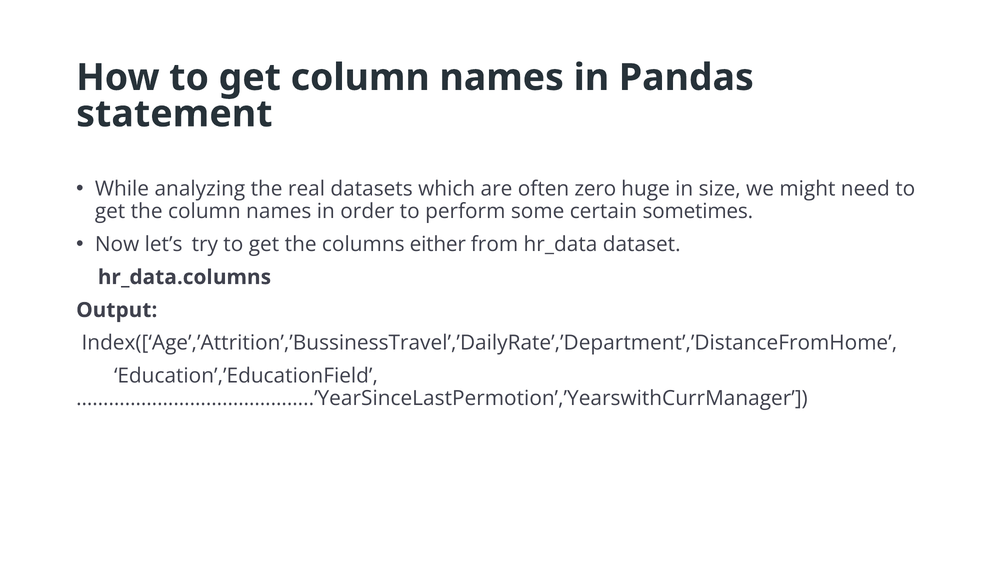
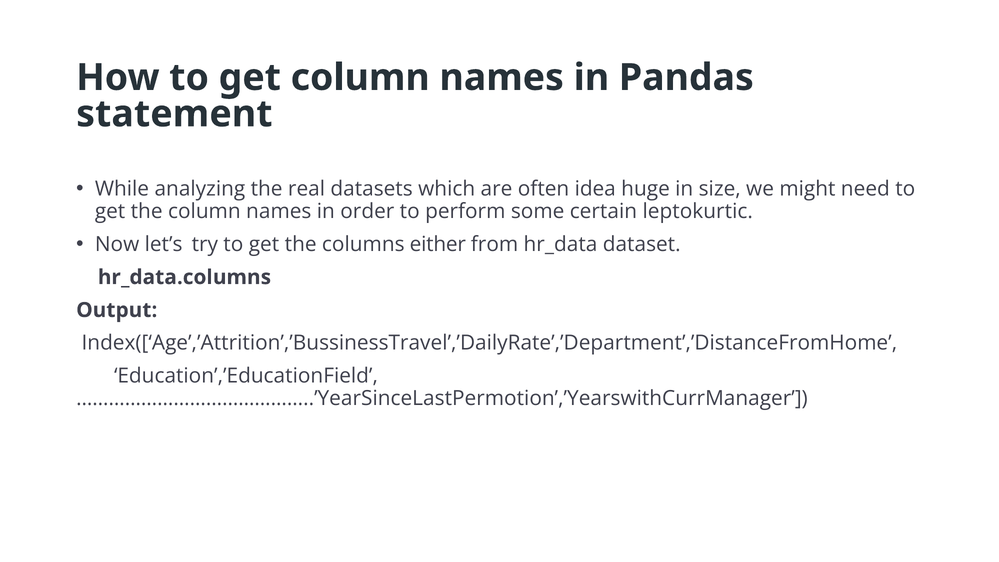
zero: zero -> idea
sometimes: sometimes -> leptokurtic
